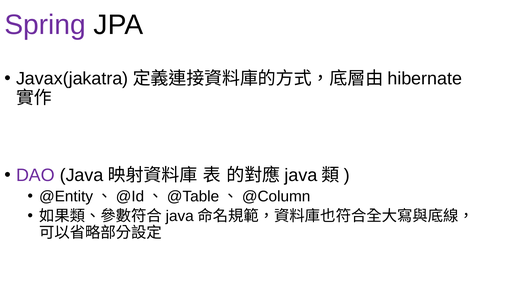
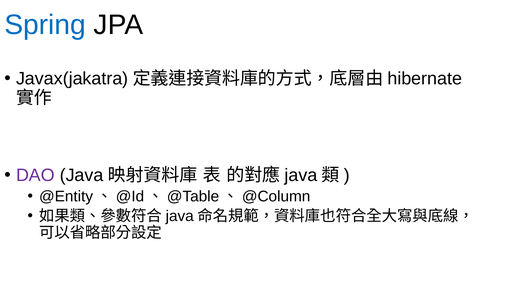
Spring colour: purple -> blue
